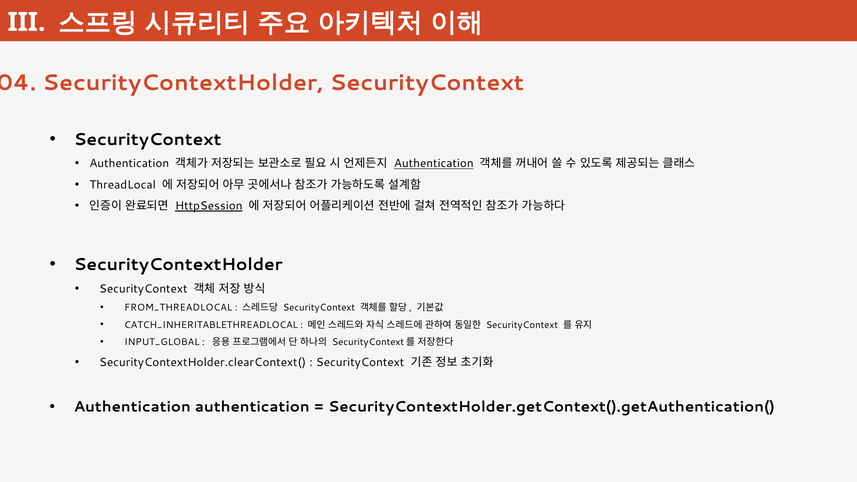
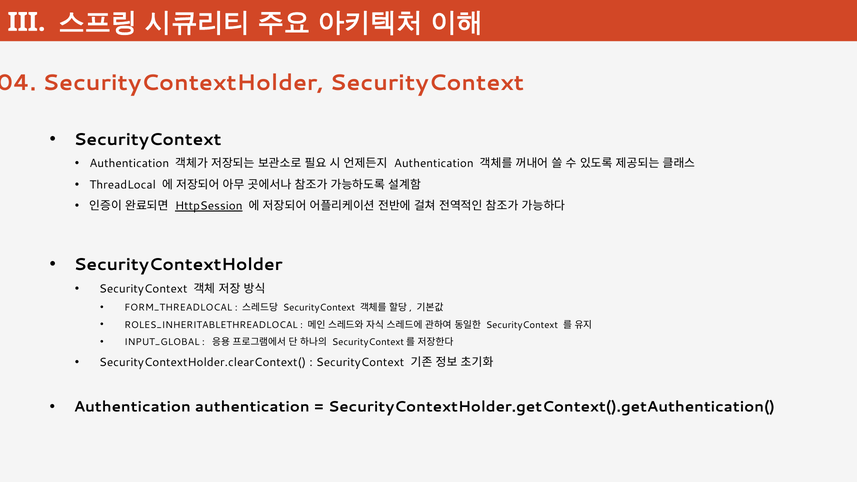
Authentication at (434, 164) underline: present -> none
FROM_THREADLOCAL: FROM_THREADLOCAL -> FORM_THREADLOCAL
CATCH_INHERITABLETHREADLOCAL: CATCH_INHERITABLETHREADLOCAL -> ROLES_INHERITABLETHREADLOCAL
